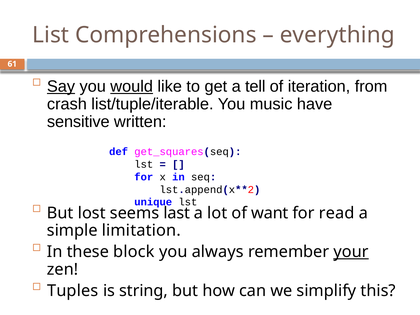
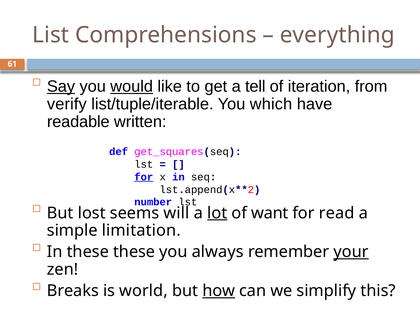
crash: crash -> verify
music: music -> which
sensitive: sensitive -> readable
for at (144, 177) underline: none -> present
unique: unique -> number
last: last -> will
lot underline: none -> present
these block: block -> these
Tuples: Tuples -> Breaks
string: string -> world
how underline: none -> present
